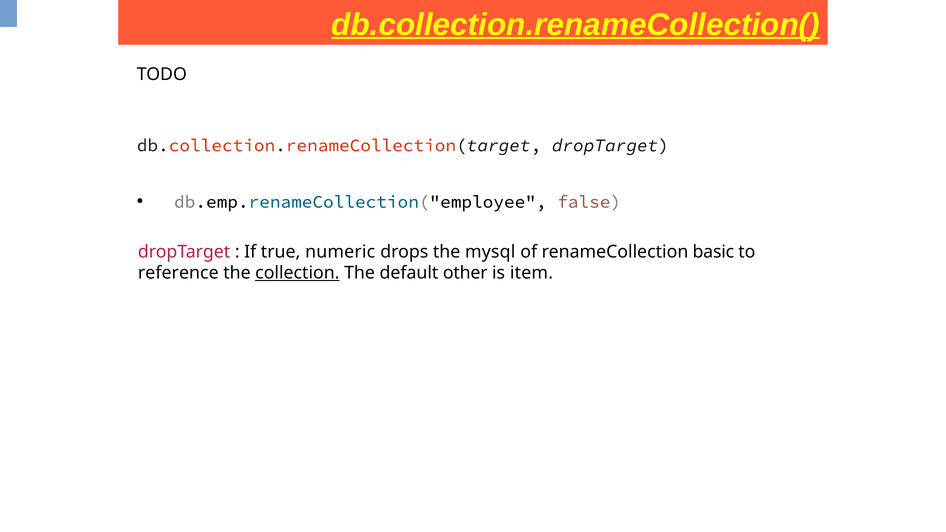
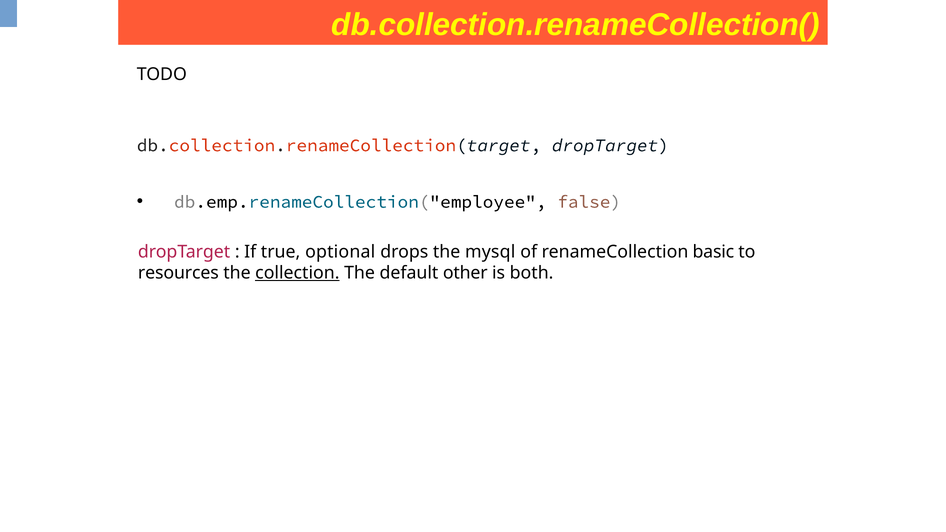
db.collection.renameCollection( underline: present -> none
numeric: numeric -> optional
reference: reference -> resources
item: item -> both
